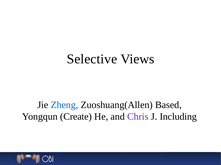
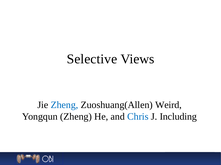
Based: Based -> Weird
Yongqun Create: Create -> Zheng
Chris colour: purple -> blue
